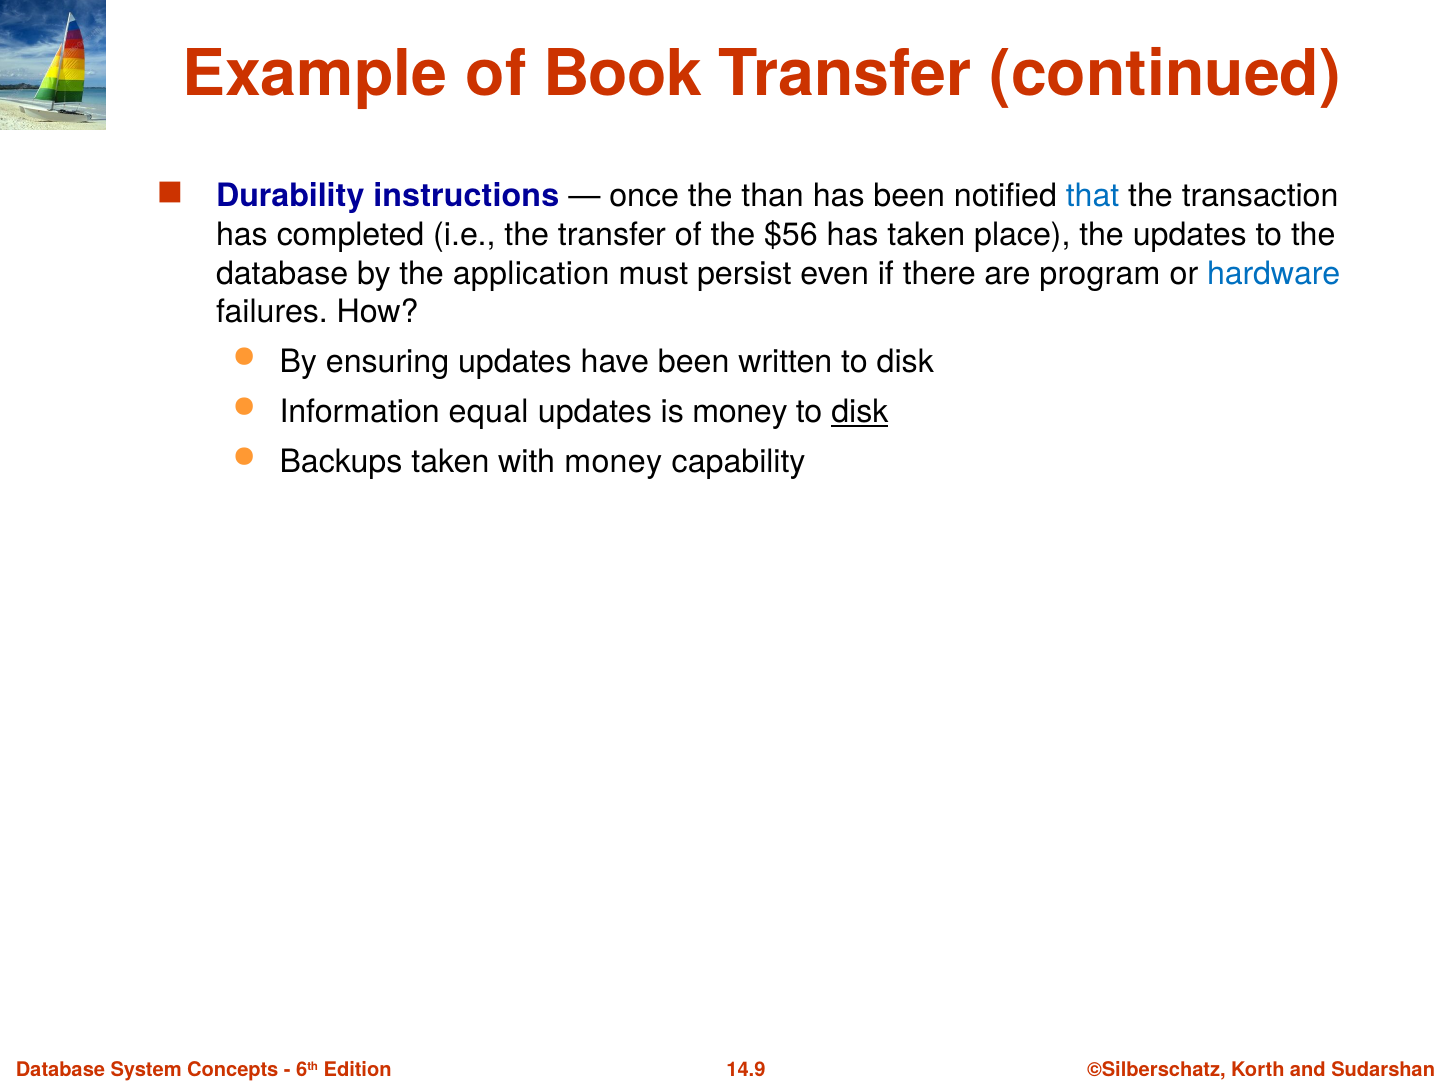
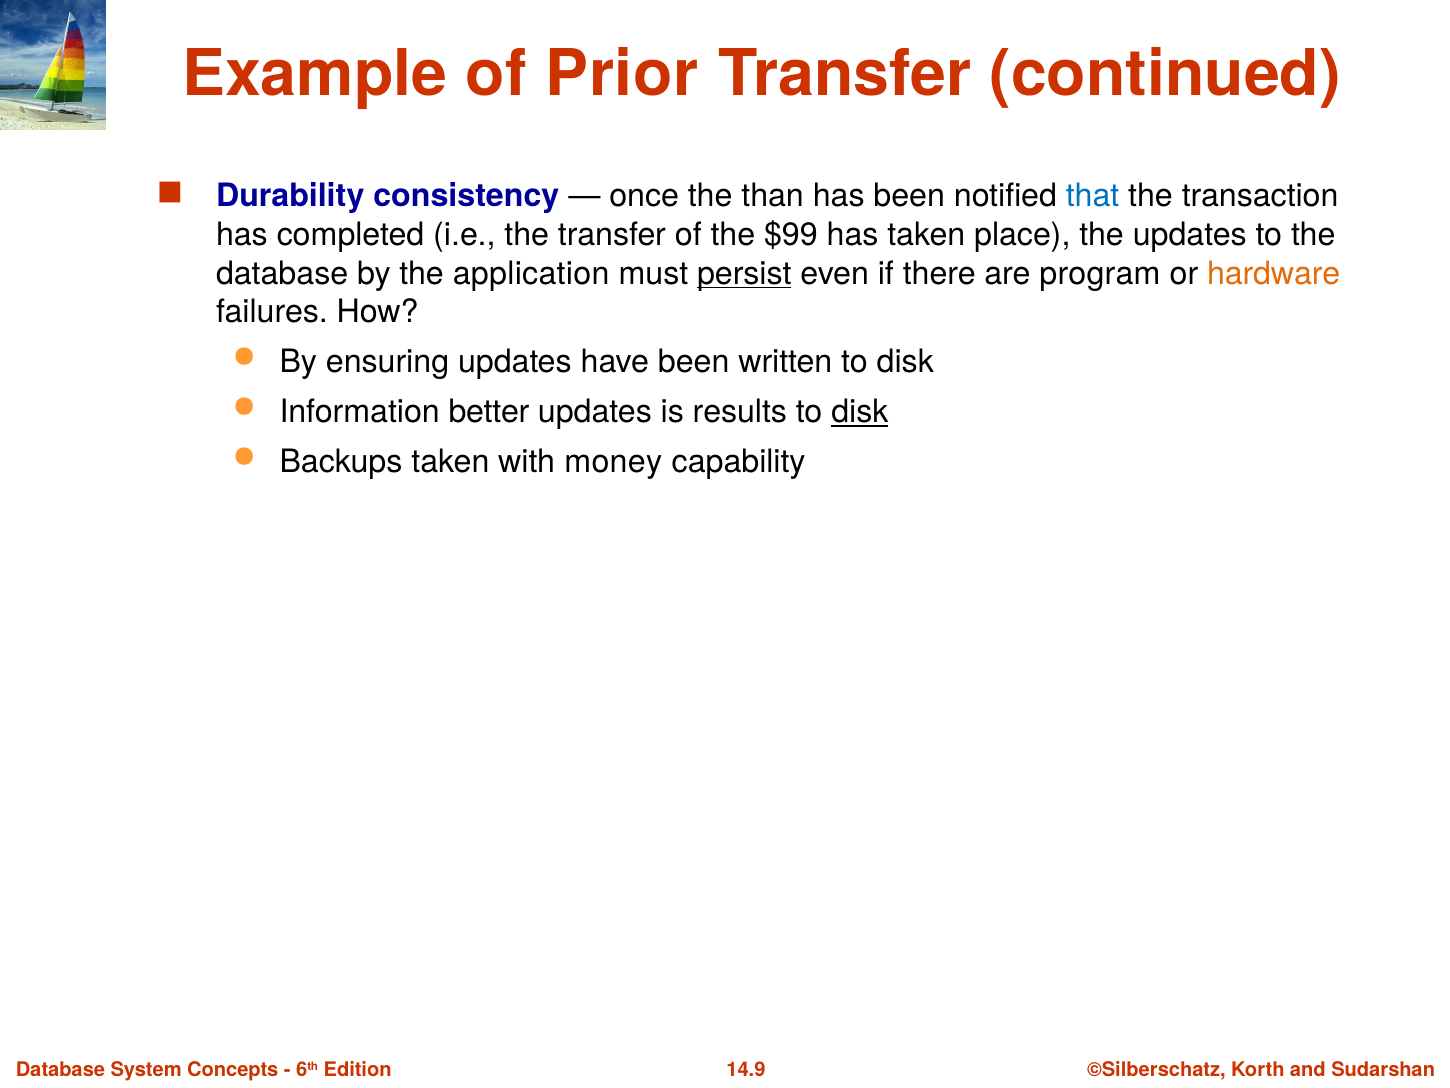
Book: Book -> Prior
instructions: instructions -> consistency
$56: $56 -> $99
persist underline: none -> present
hardware colour: blue -> orange
equal: equal -> better
is money: money -> results
